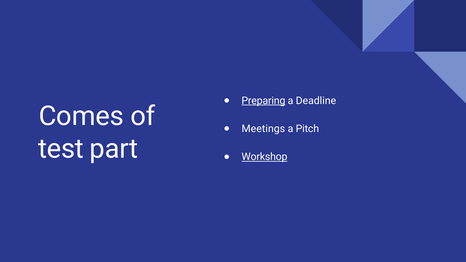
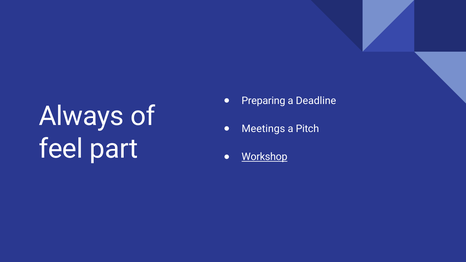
Preparing underline: present -> none
Comes: Comes -> Always
test: test -> feel
